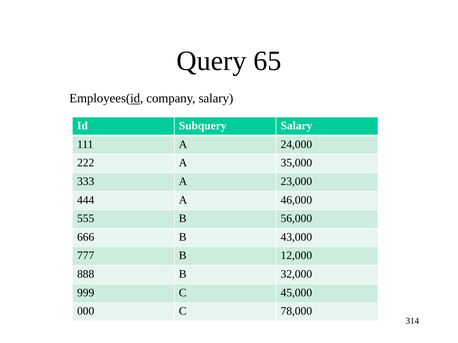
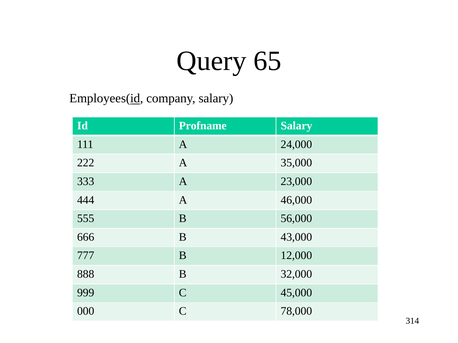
Subquery: Subquery -> Profname
